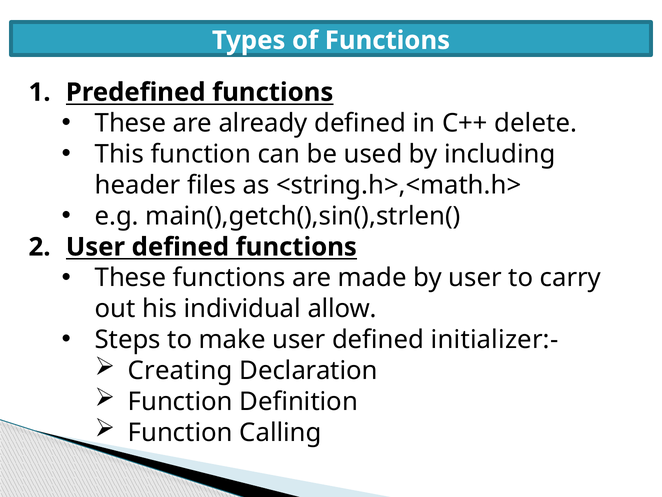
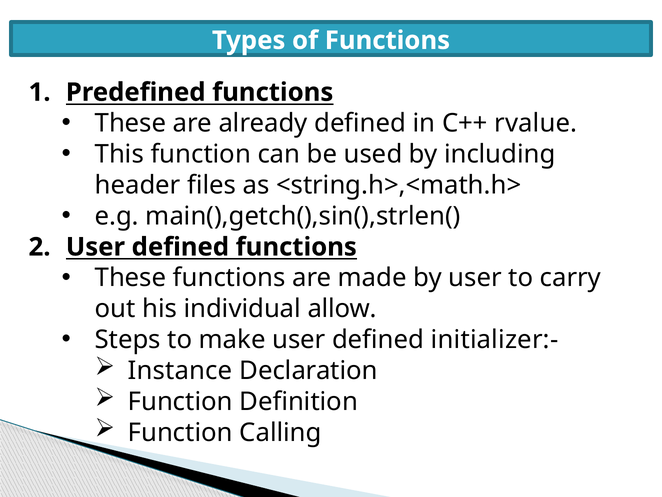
delete: delete -> rvalue
Creating: Creating -> Instance
